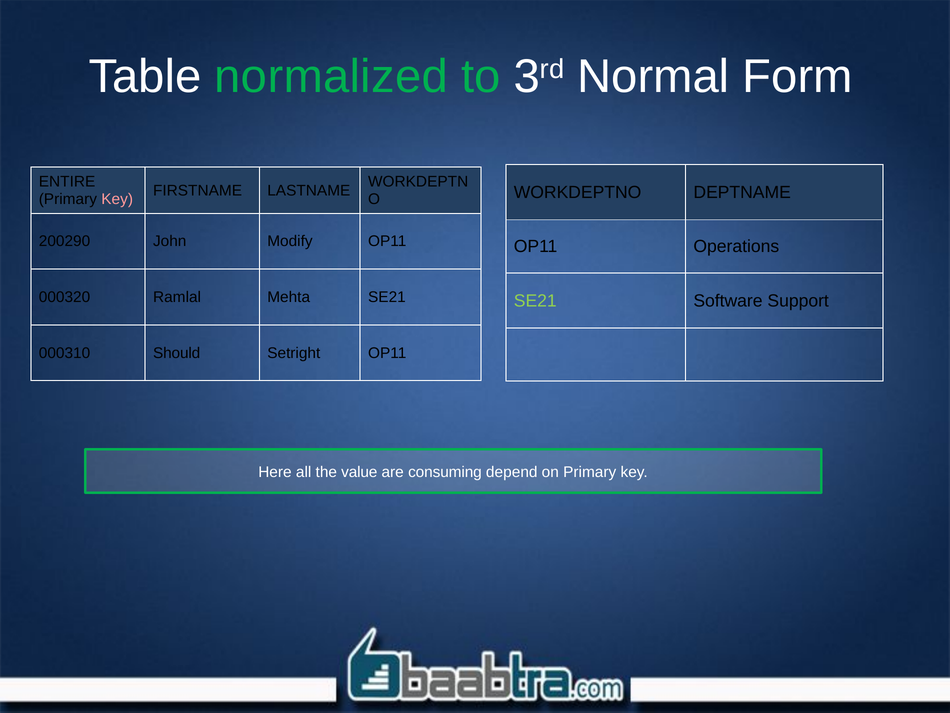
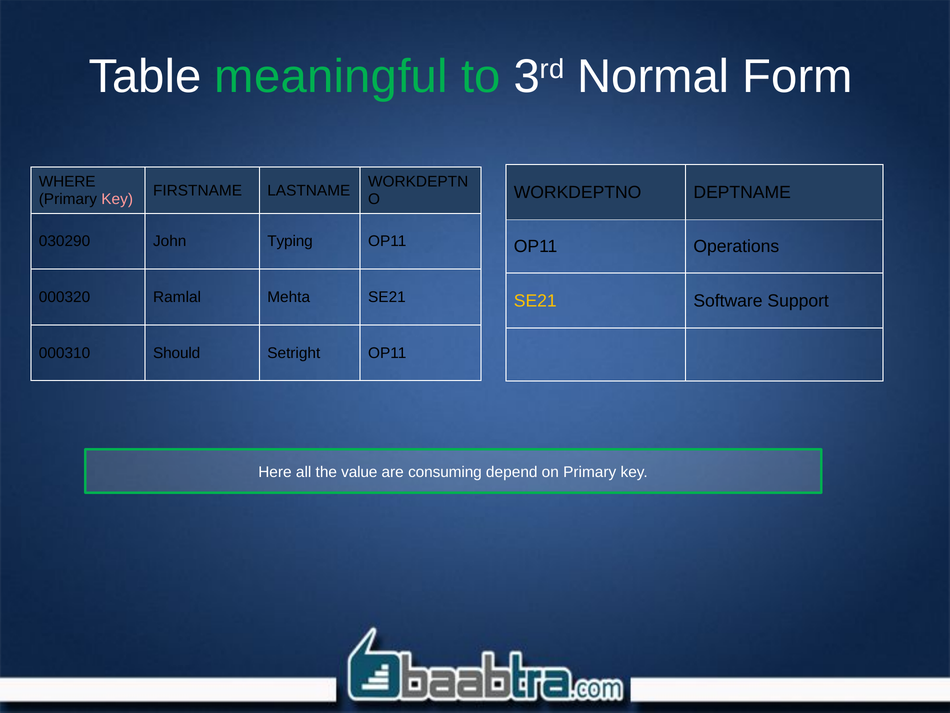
normalized: normalized -> meaningful
ENTIRE: ENTIRE -> WHERE
200290: 200290 -> 030290
Modify: Modify -> Typing
SE21 at (535, 301) colour: light green -> yellow
